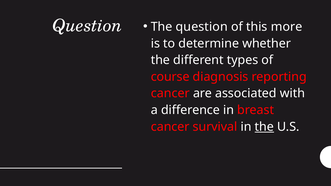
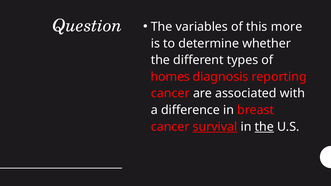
The question: question -> variables
course: course -> homes
survival underline: none -> present
